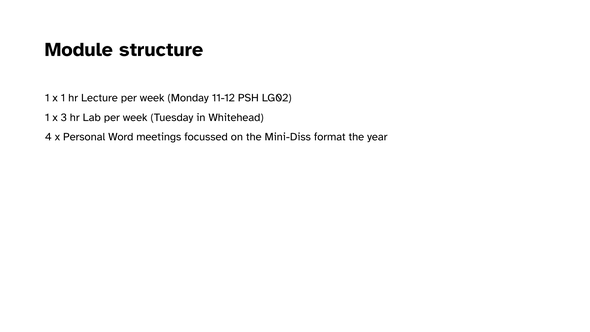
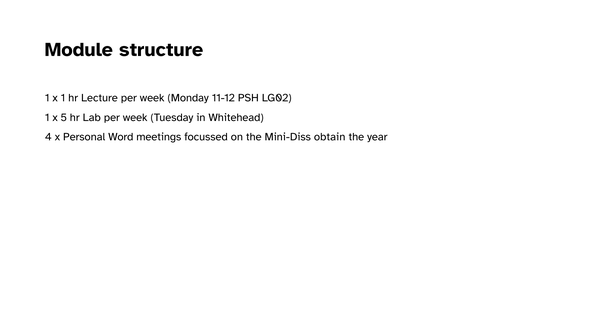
3: 3 -> 5
format: format -> obtain
